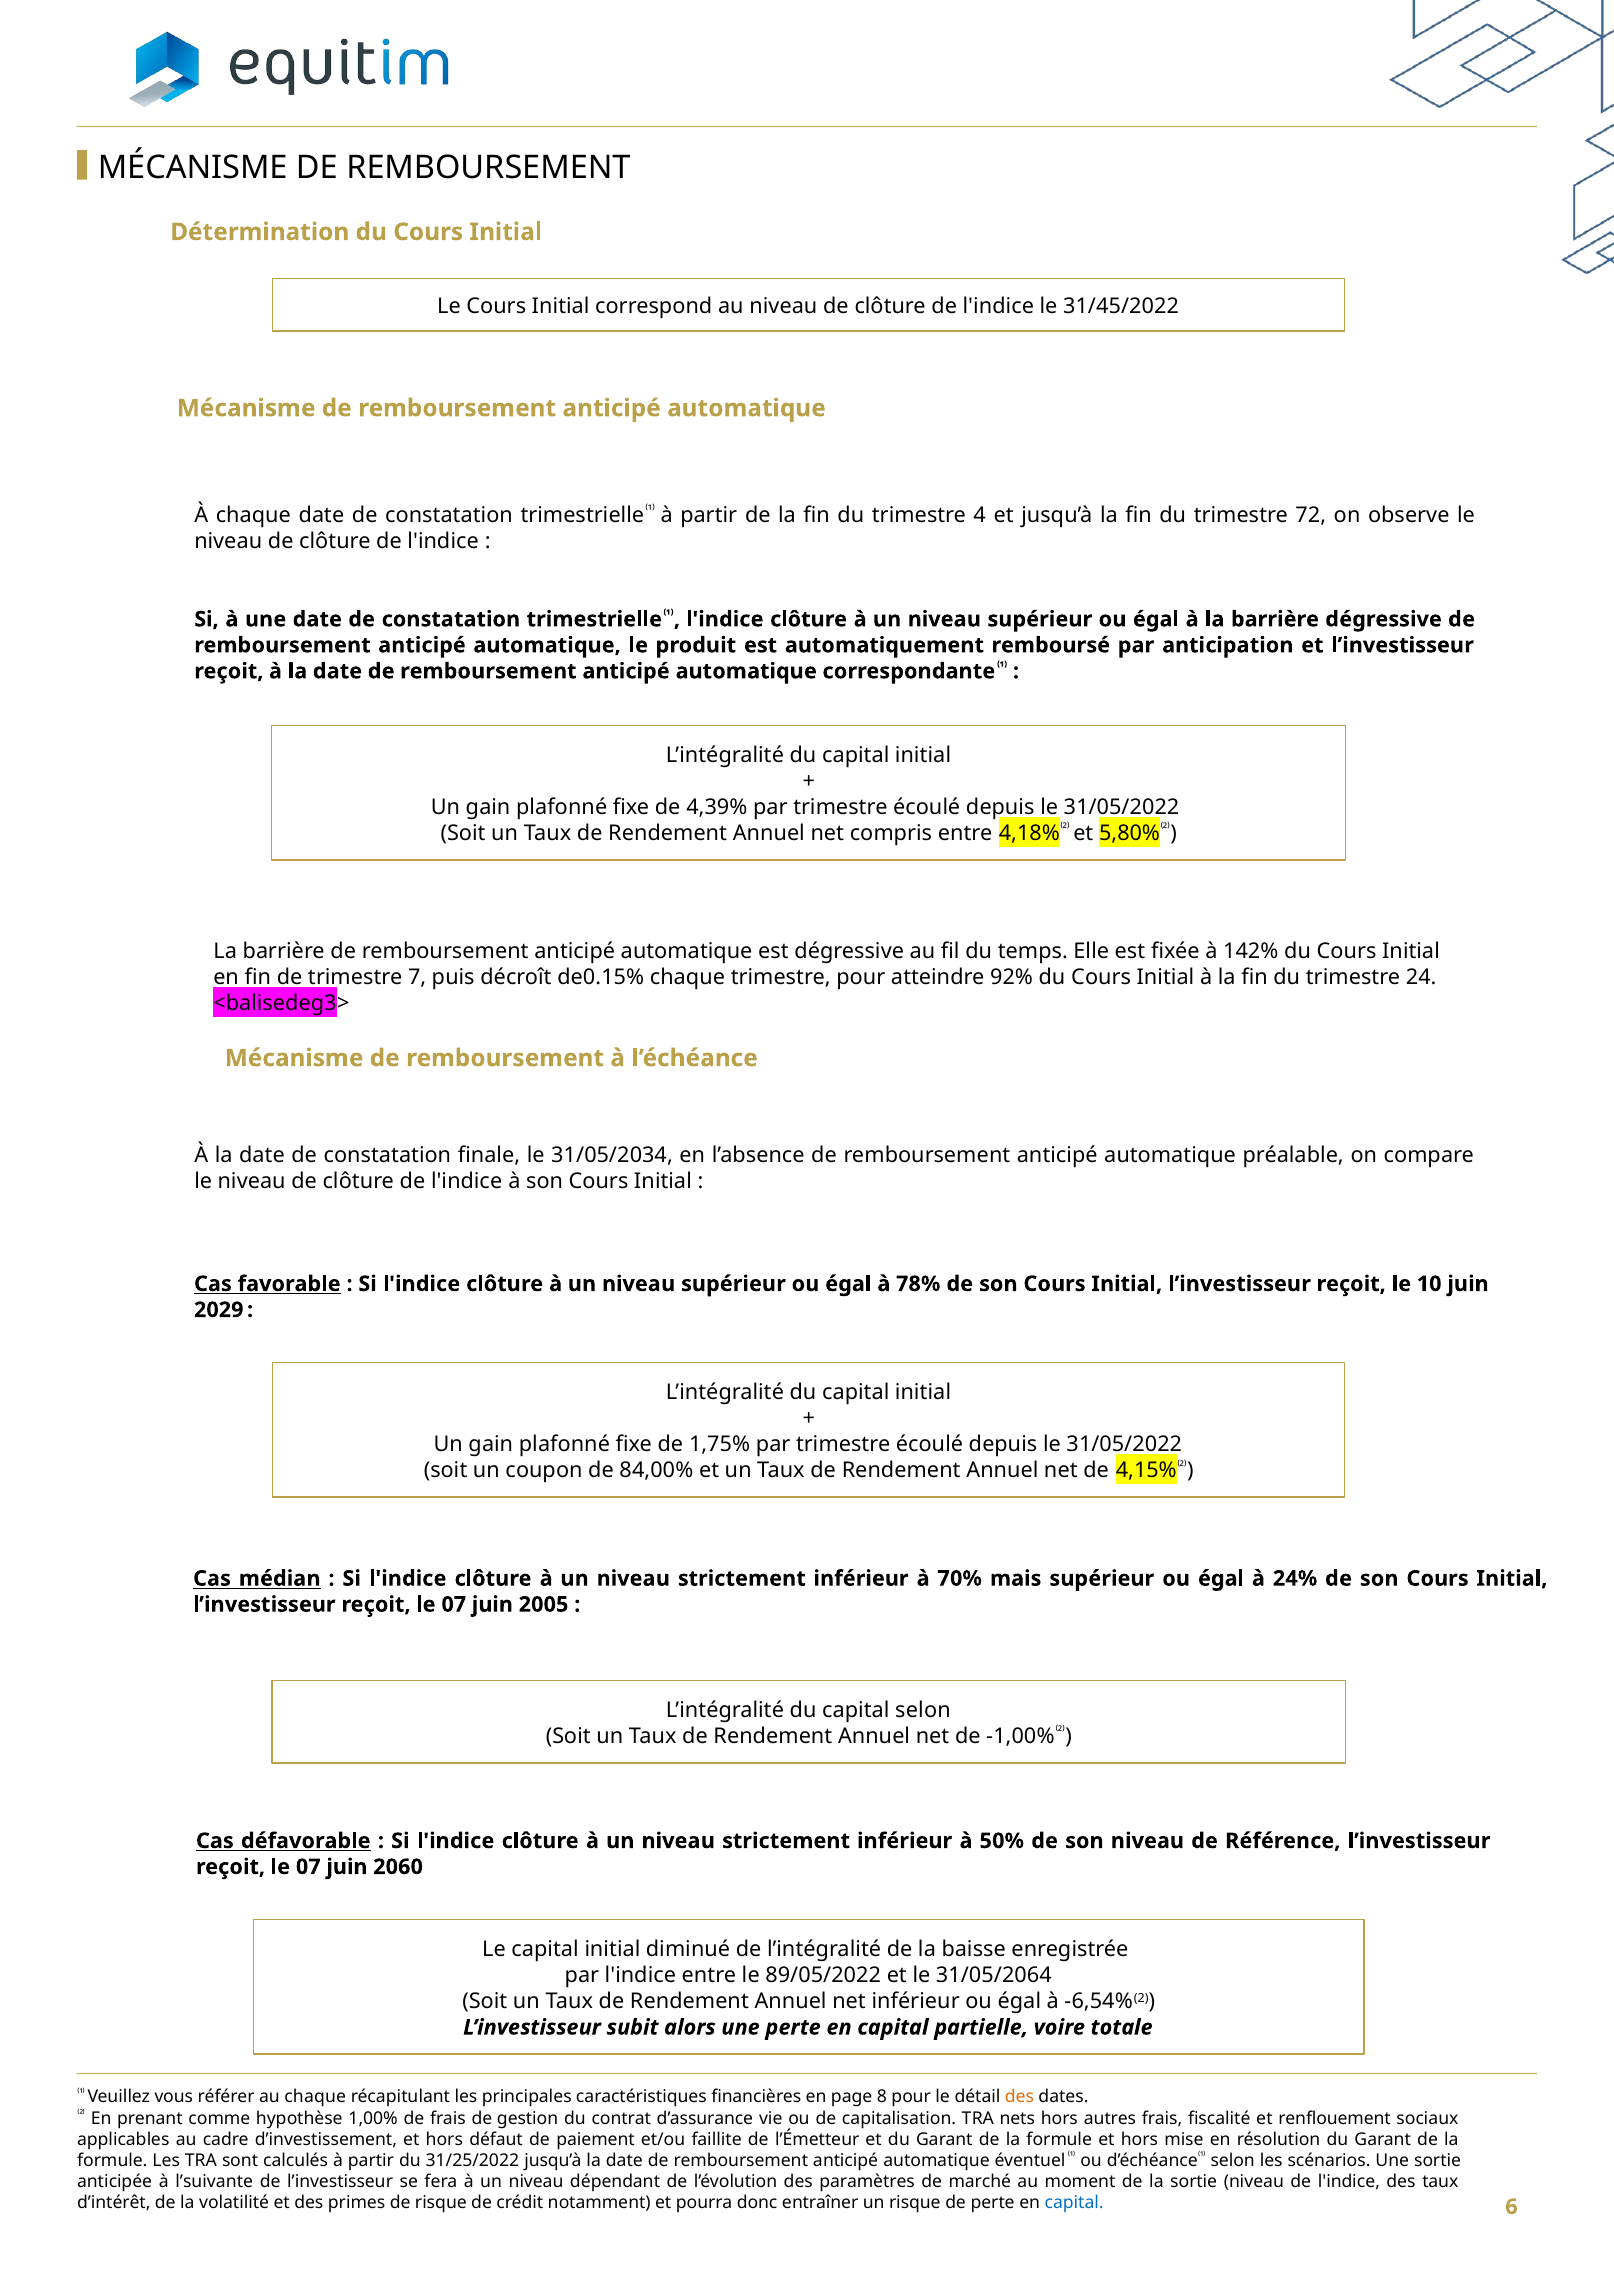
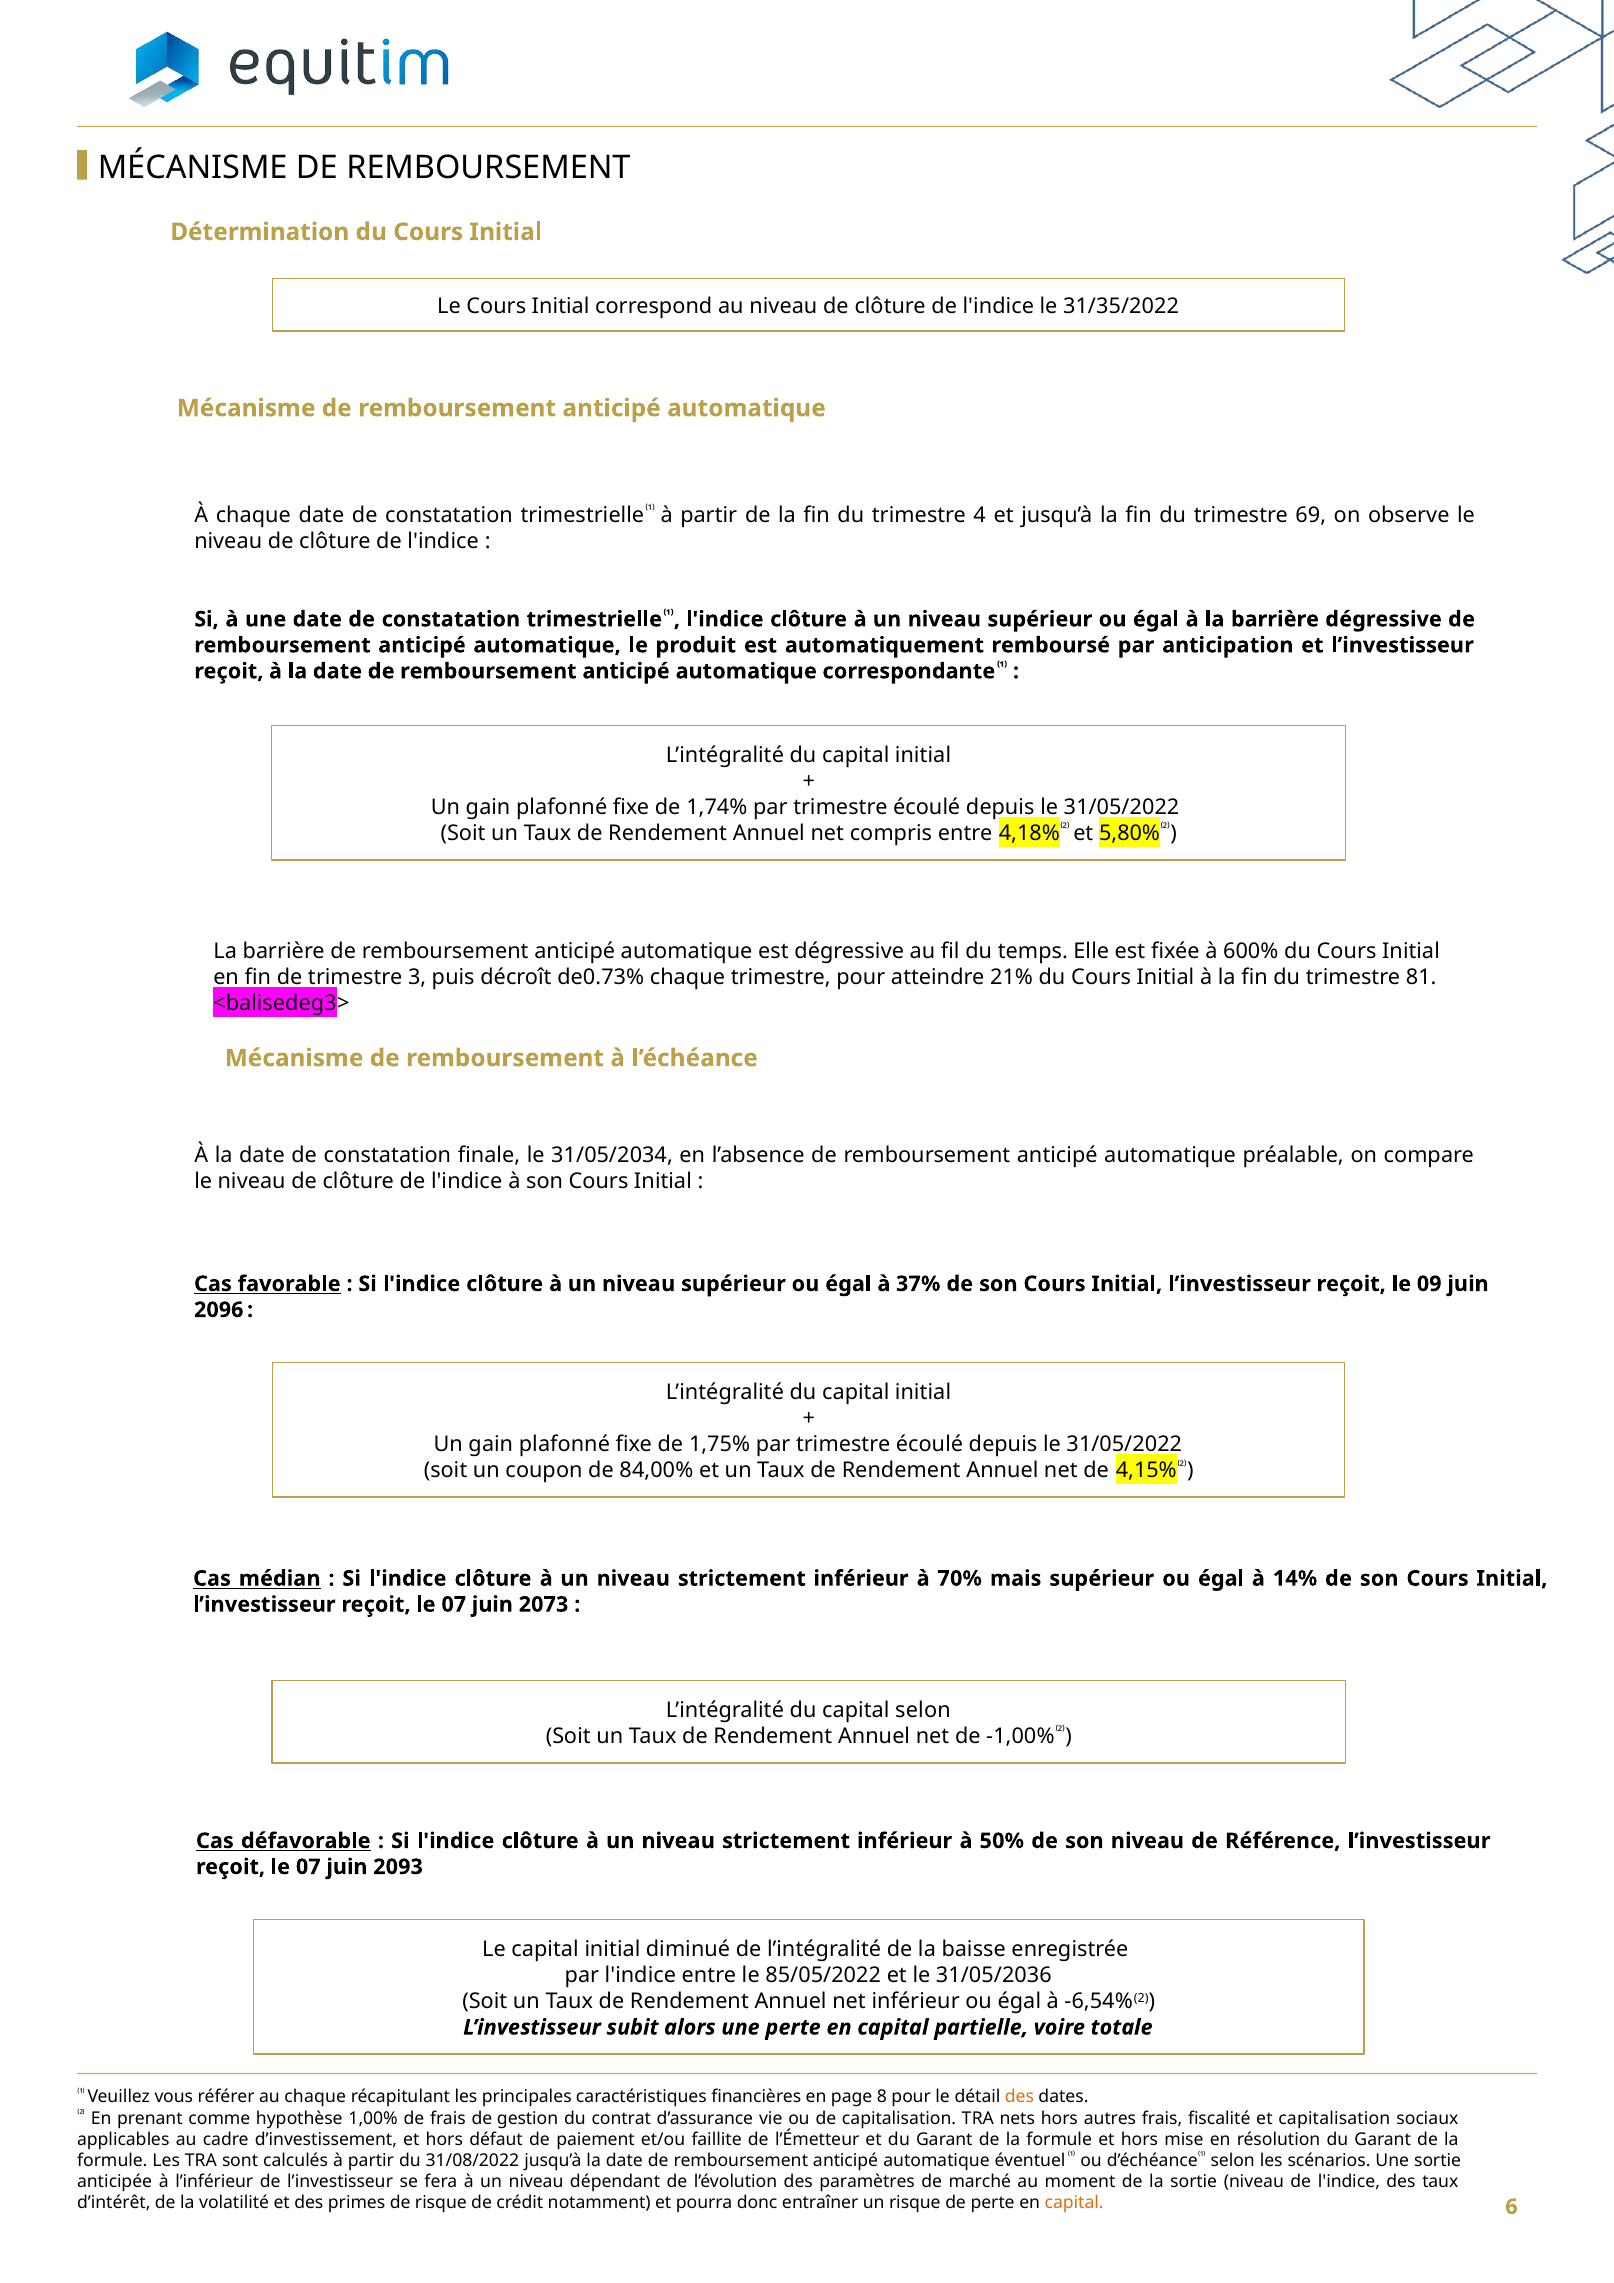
31/45/2022: 31/45/2022 -> 31/35/2022
72: 72 -> 69
4,39%: 4,39% -> 1,74%
142%: 142% -> 600%
7: 7 -> 3
de0.15%: de0.15% -> de0.73%
92%: 92% -> 21%
24: 24 -> 81
78%: 78% -> 37%
10: 10 -> 09
2029: 2029 -> 2096
24%: 24% -> 14%
2005: 2005 -> 2073
2060: 2060 -> 2093
89/05/2022: 89/05/2022 -> 85/05/2022
31/05/2064: 31/05/2064 -> 31/05/2036
et renflouement: renflouement -> capitalisation
31/25/2022: 31/25/2022 -> 31/08/2022
l’suivante: l’suivante -> l’inférieur
capital at (1074, 2202) colour: blue -> orange
